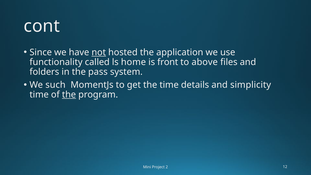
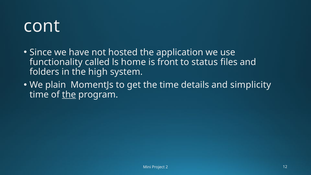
not underline: present -> none
above: above -> status
pass: pass -> high
such: such -> plain
